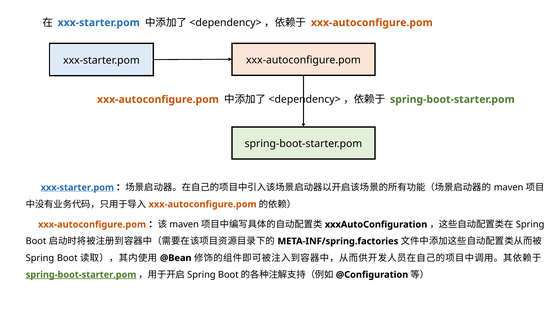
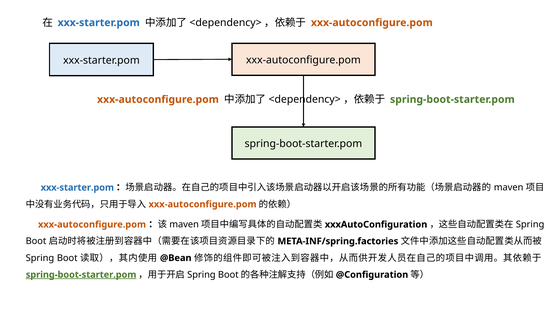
xxx-starter.pom at (77, 187) underline: present -> none
